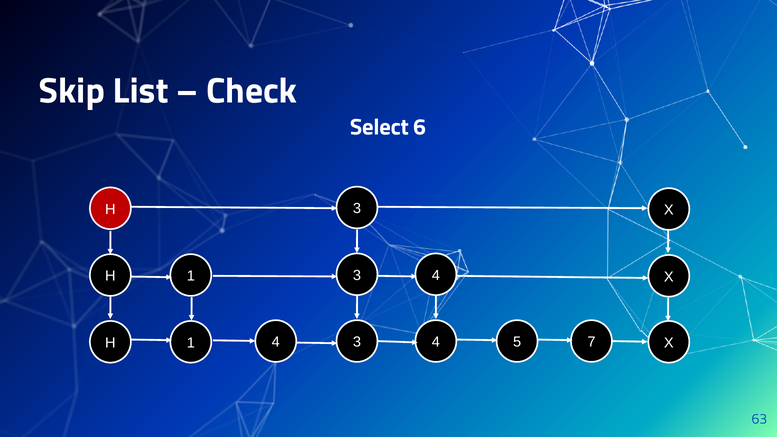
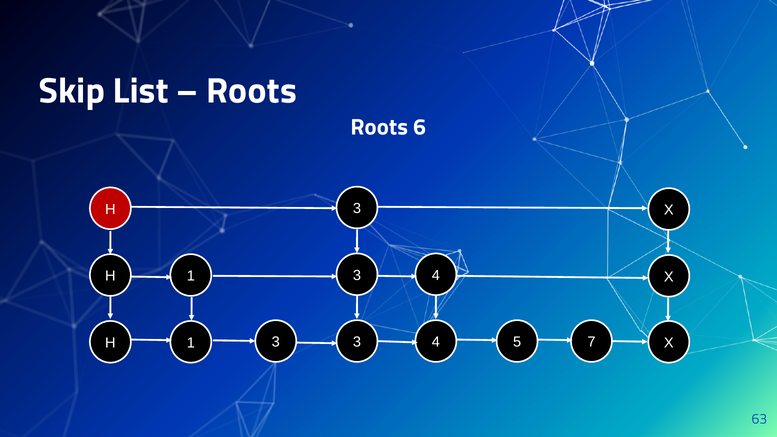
Check at (252, 91): Check -> Roots
Select at (379, 127): Select -> Roots
1 4: 4 -> 3
